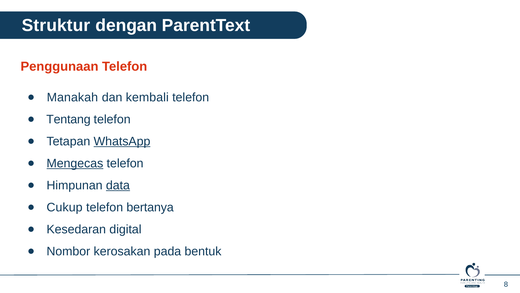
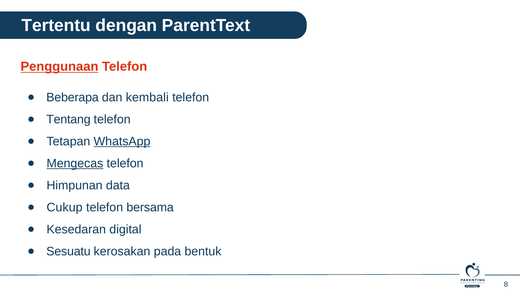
Struktur: Struktur -> Tertentu
Penggunaan underline: none -> present
Manakah: Manakah -> Beberapa
data underline: present -> none
bertanya: bertanya -> bersama
Nombor: Nombor -> Sesuatu
